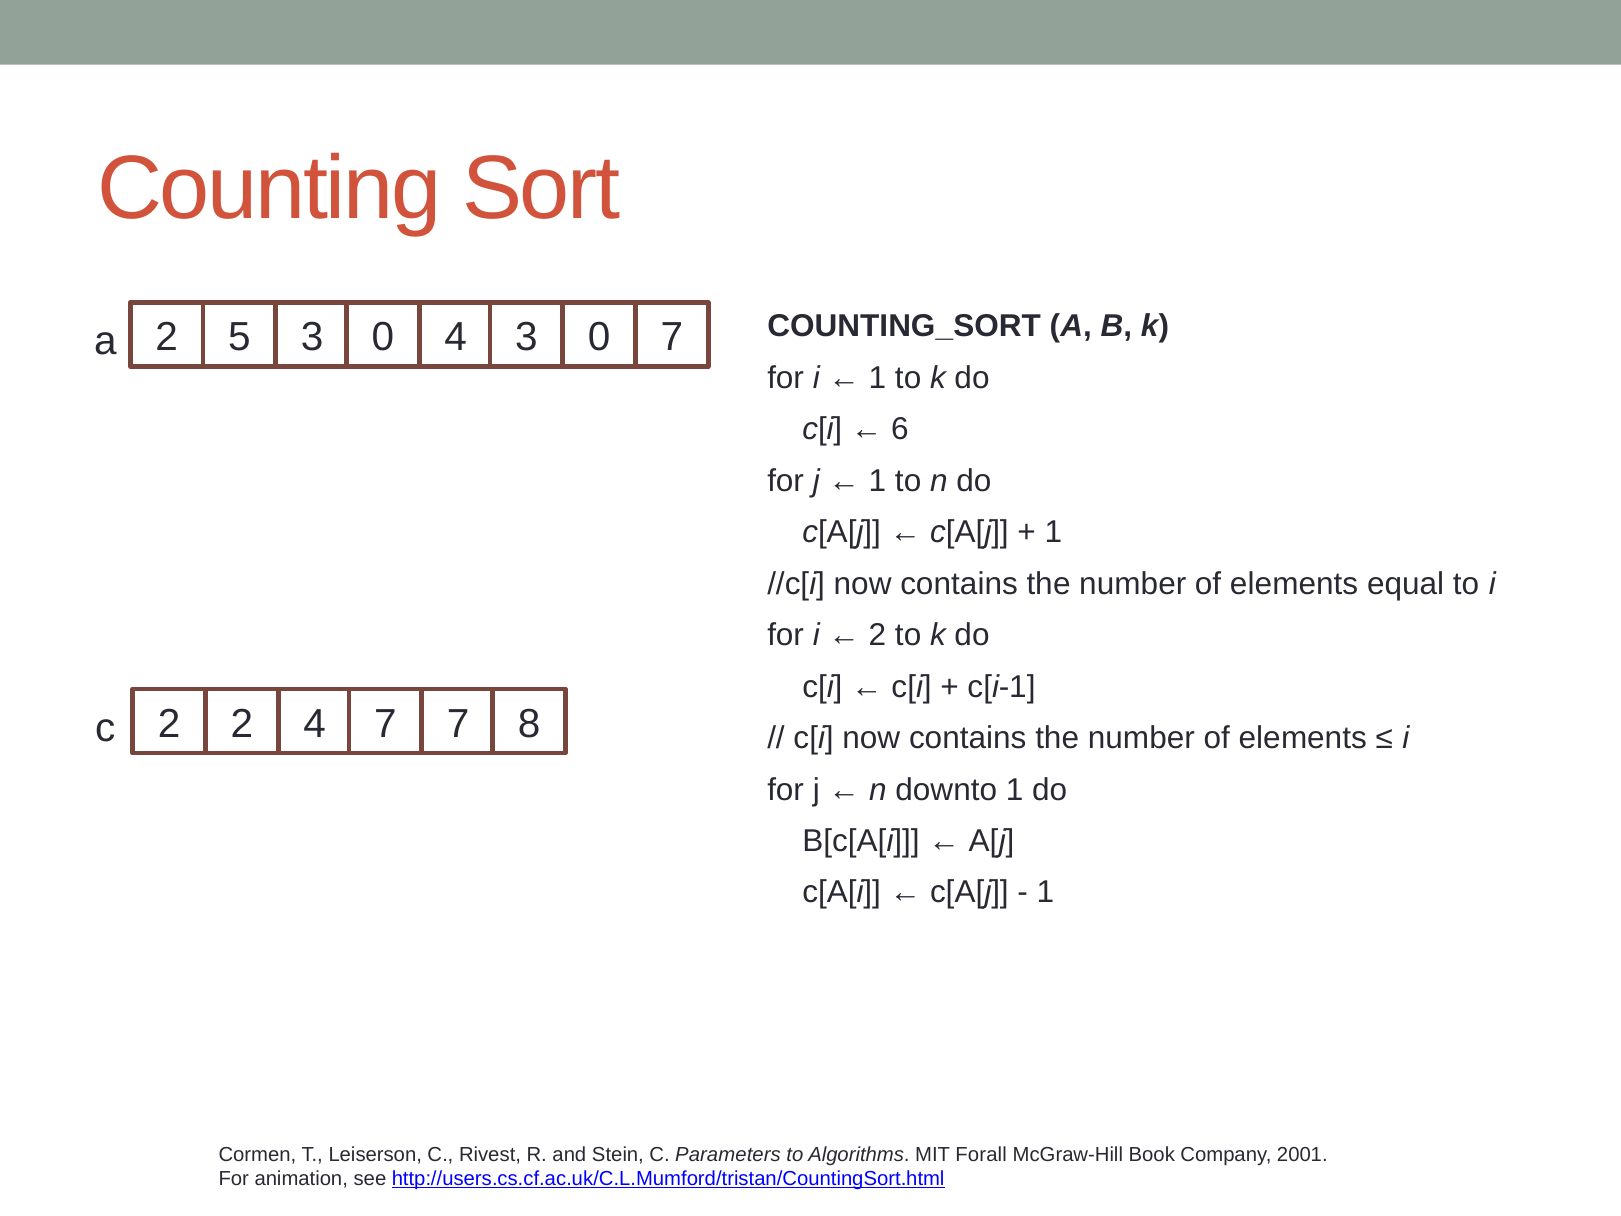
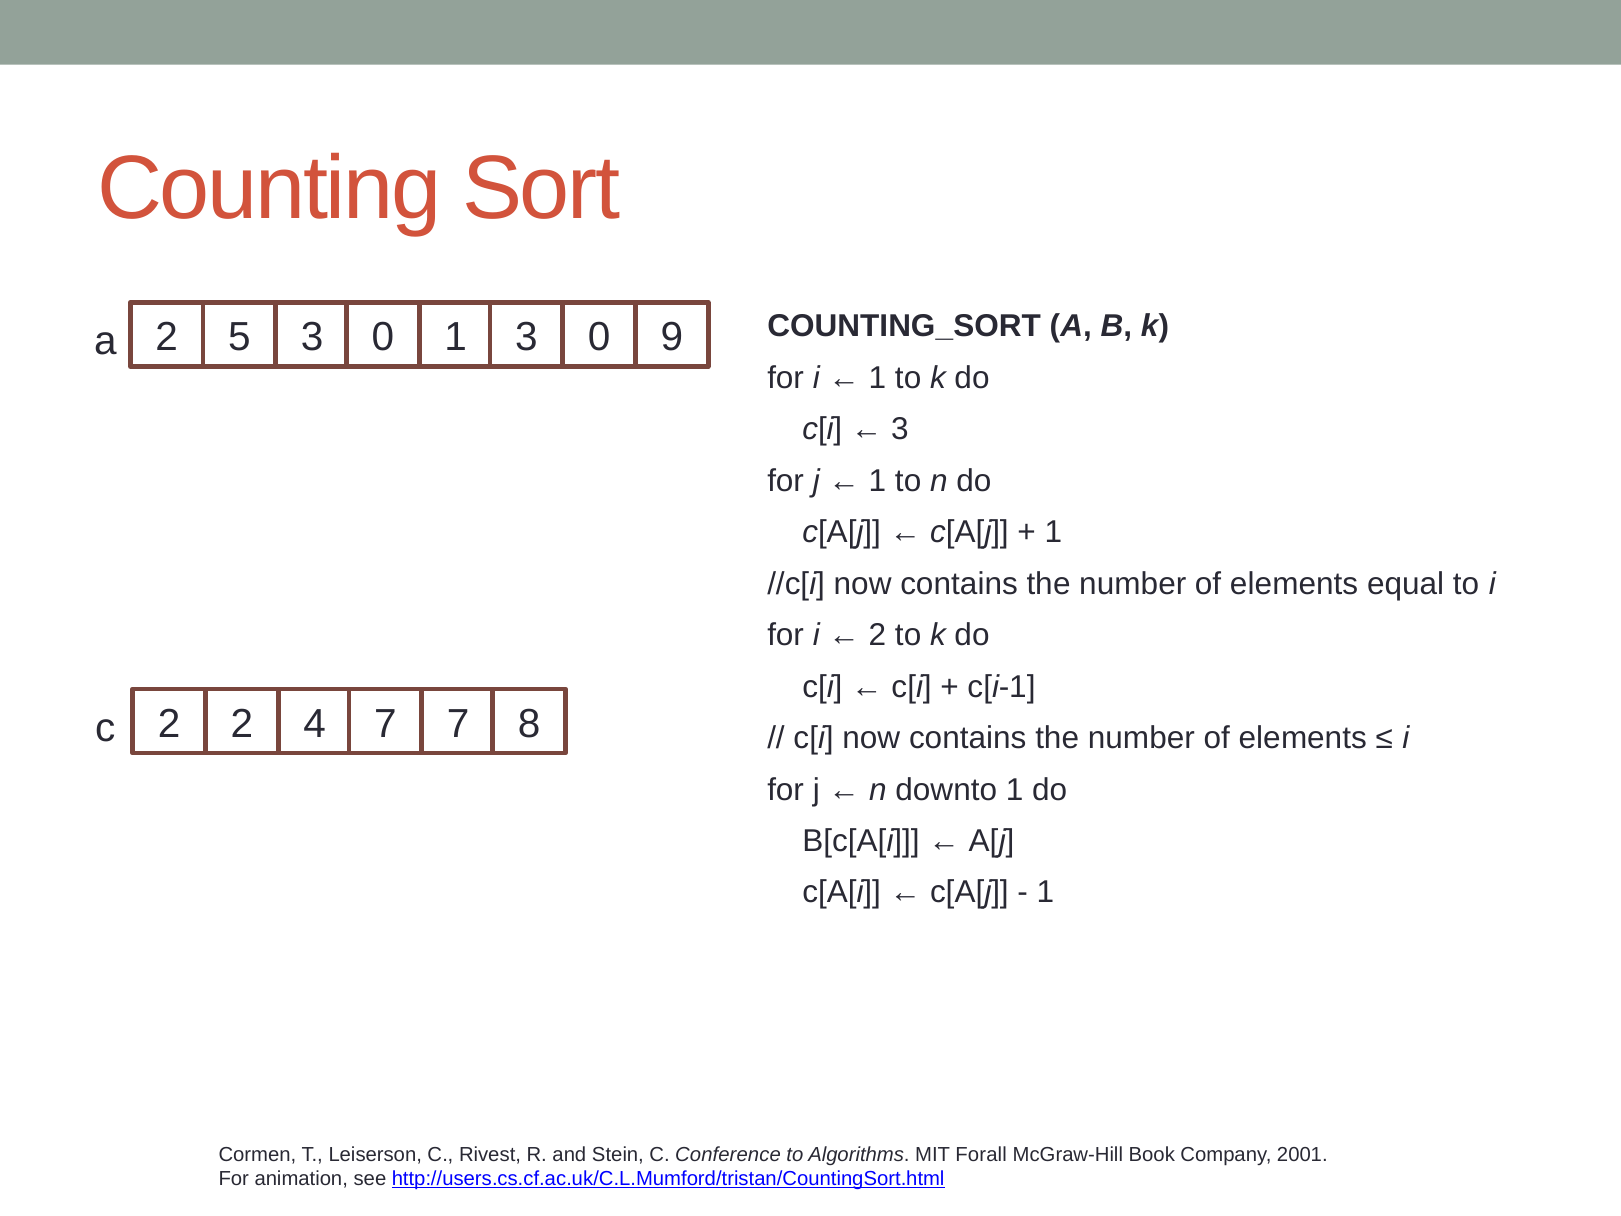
0 4: 4 -> 1
0 7: 7 -> 9
6 at (900, 429): 6 -> 3
Parameters: Parameters -> Conference
